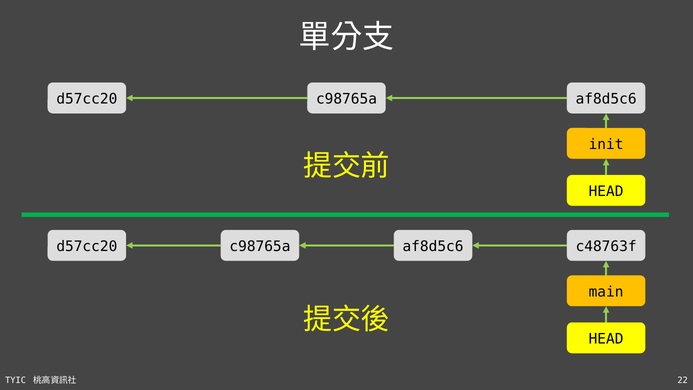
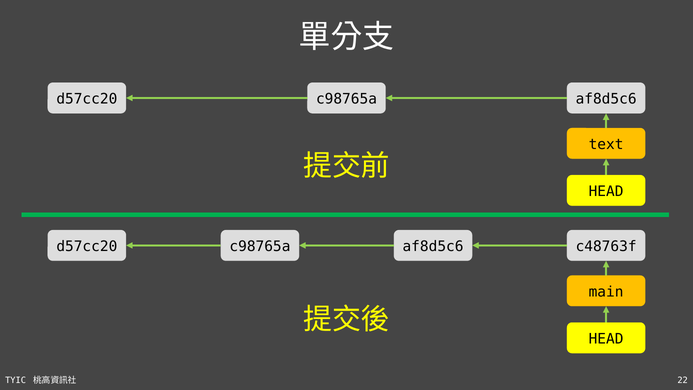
init: init -> text
